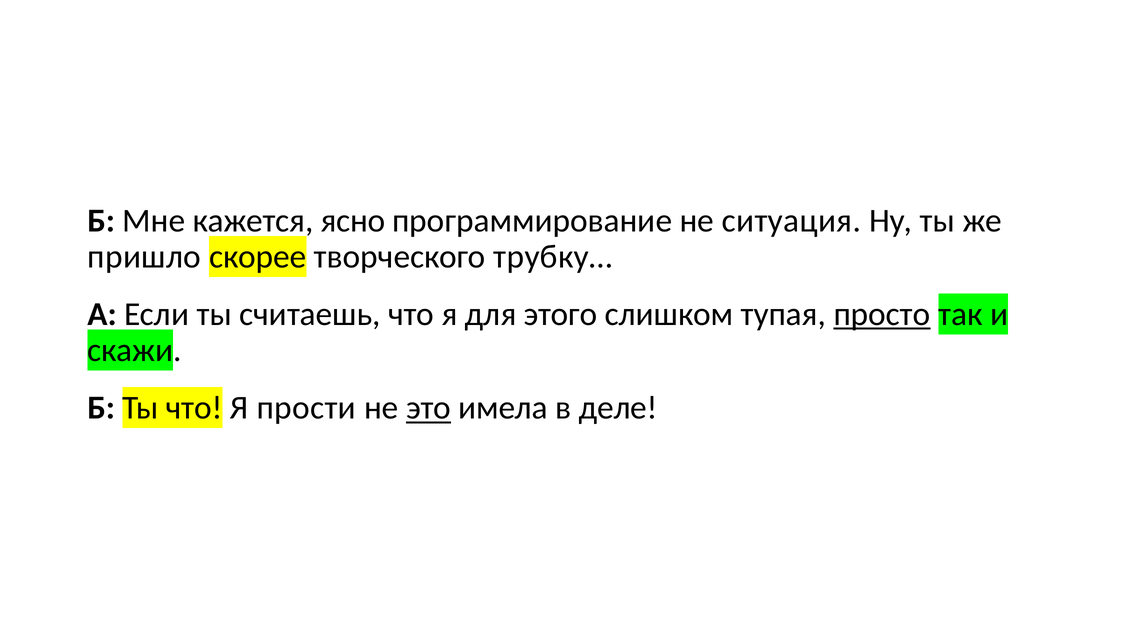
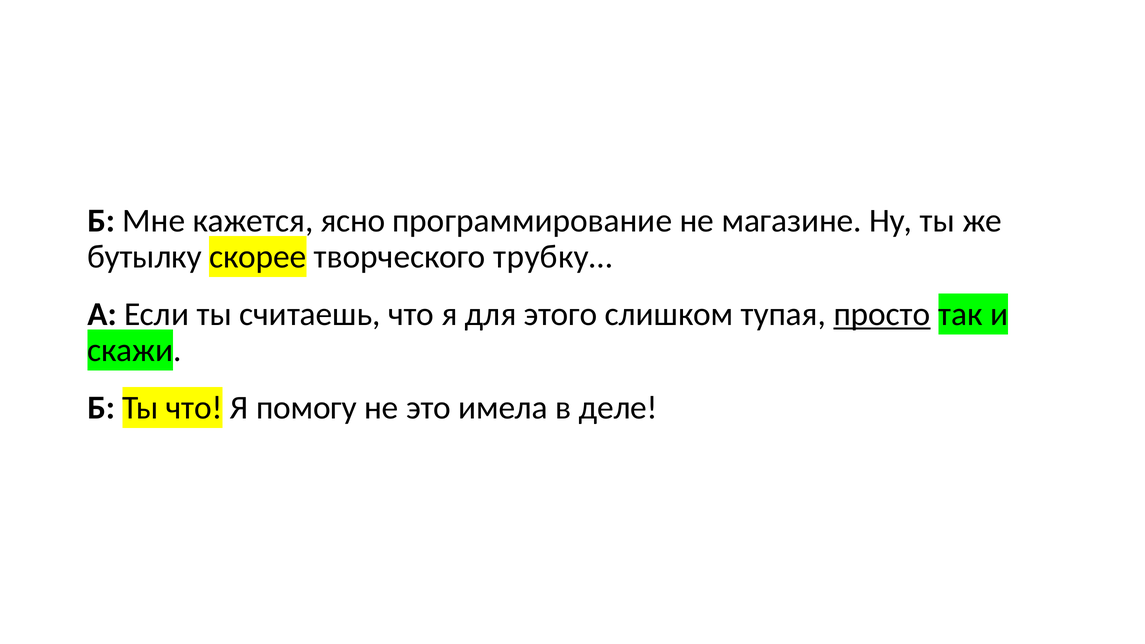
ситуация: ситуация -> магазине
пришло: пришло -> бутылку
прости: прости -> помогу
это underline: present -> none
